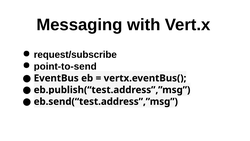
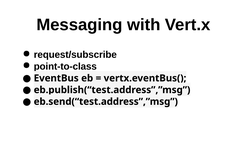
point-to-send: point-to-send -> point-to-class
